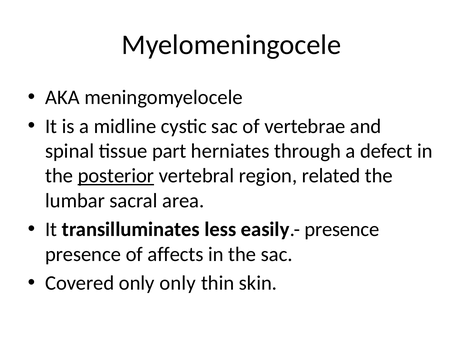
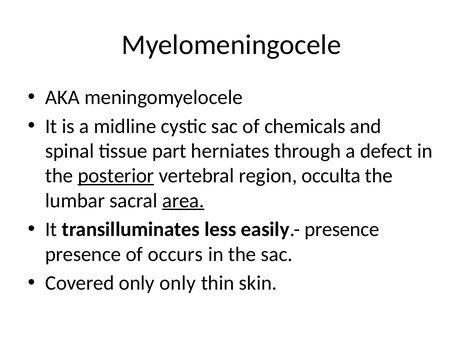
vertebrae: vertebrae -> chemicals
related: related -> occulta
area underline: none -> present
affects: affects -> occurs
